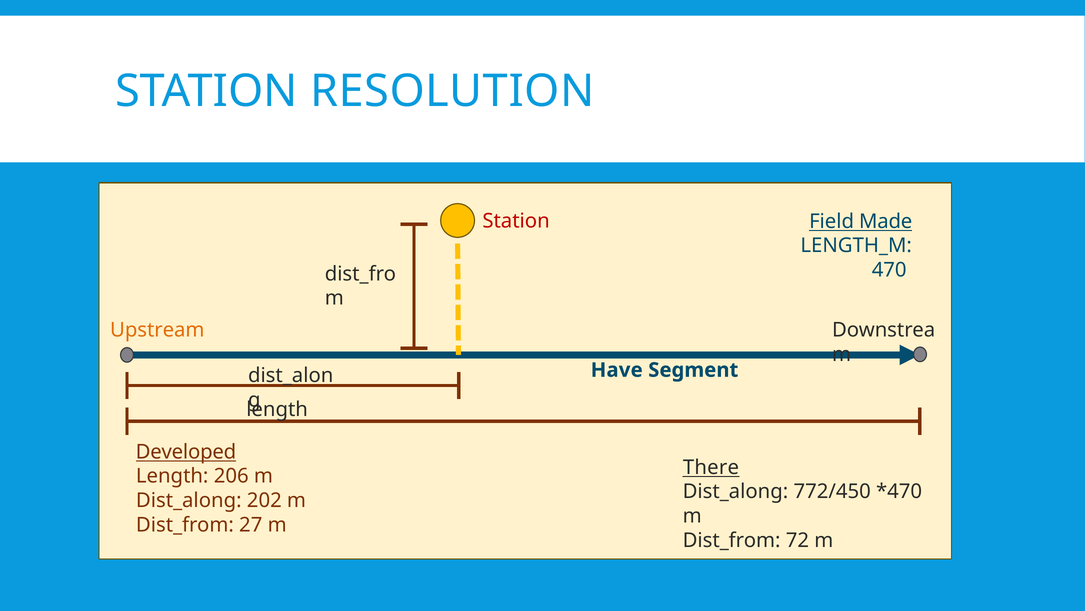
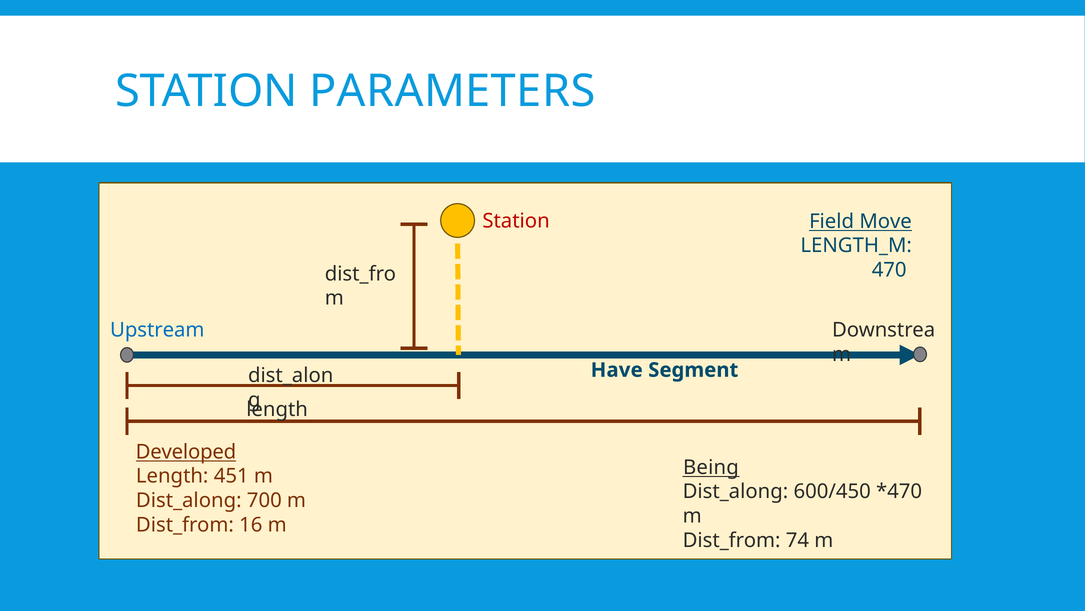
RESOLUTION: RESOLUTION -> PARAMETERS
Made: Made -> Move
Upstream colour: orange -> blue
There: There -> Being
206: 206 -> 451
772/450: 772/450 -> 600/450
202: 202 -> 700
27: 27 -> 16
72: 72 -> 74
